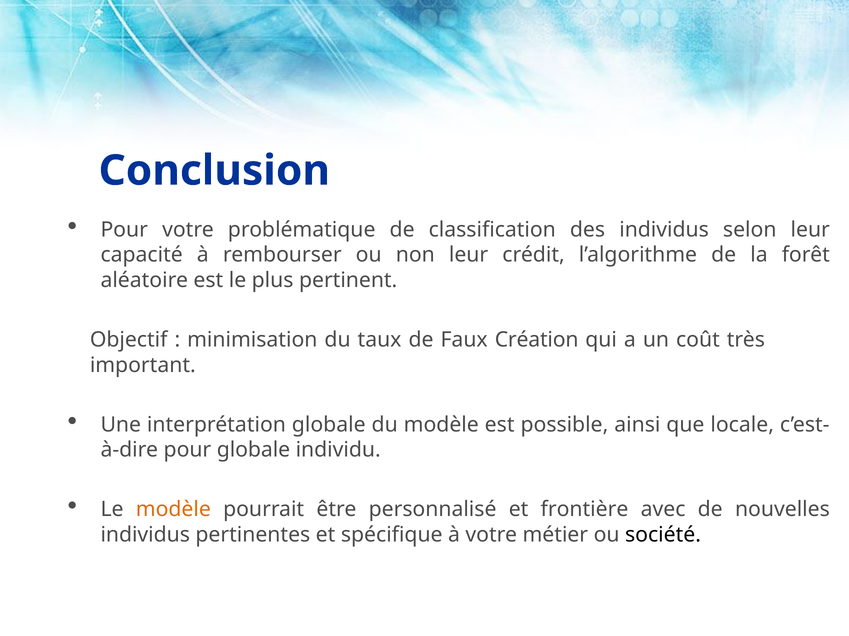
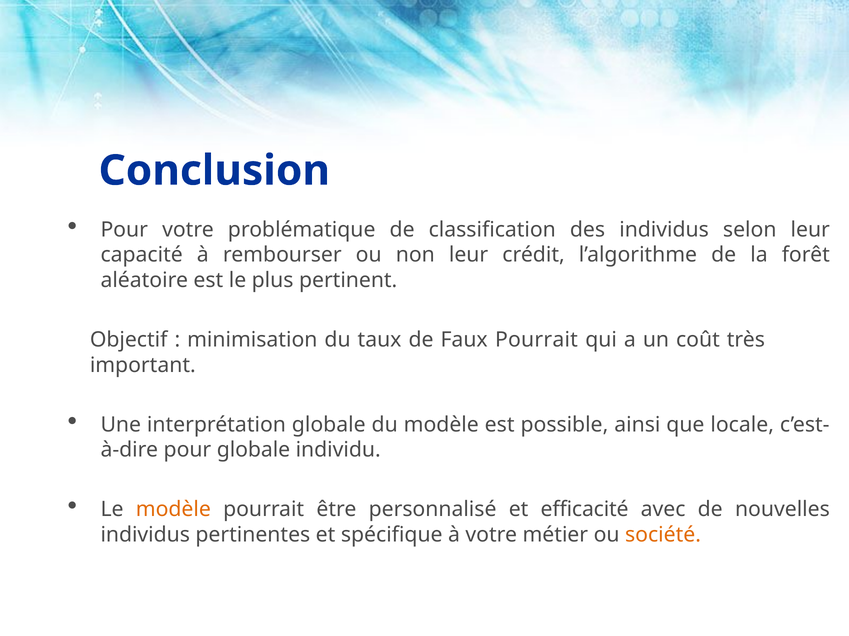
Faux Création: Création -> Pourrait
frontière: frontière -> efficacité
société colour: black -> orange
